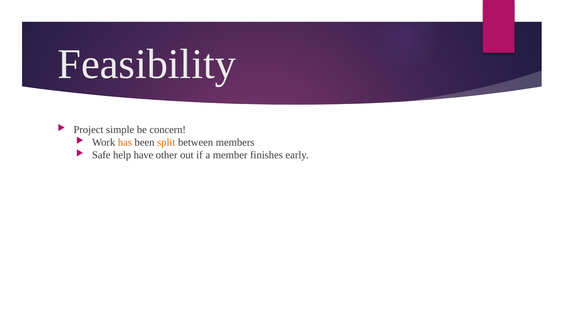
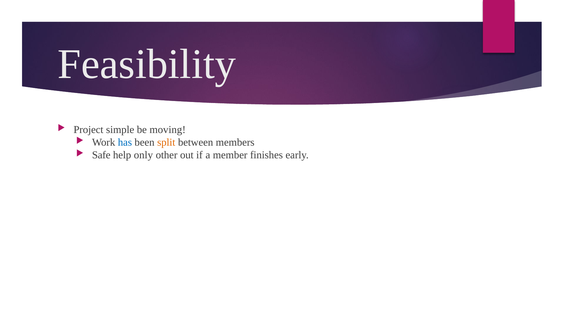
concern: concern -> moving
has colour: orange -> blue
have: have -> only
